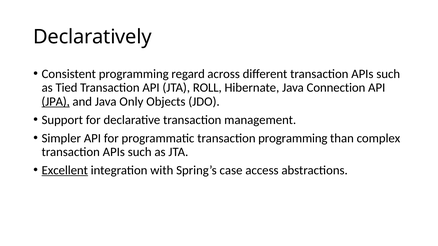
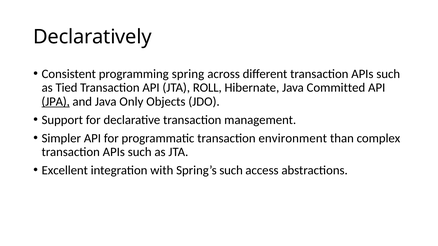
regard: regard -> spring
Connection: Connection -> Committed
transaction programming: programming -> environment
Excellent underline: present -> none
Spring’s case: case -> such
